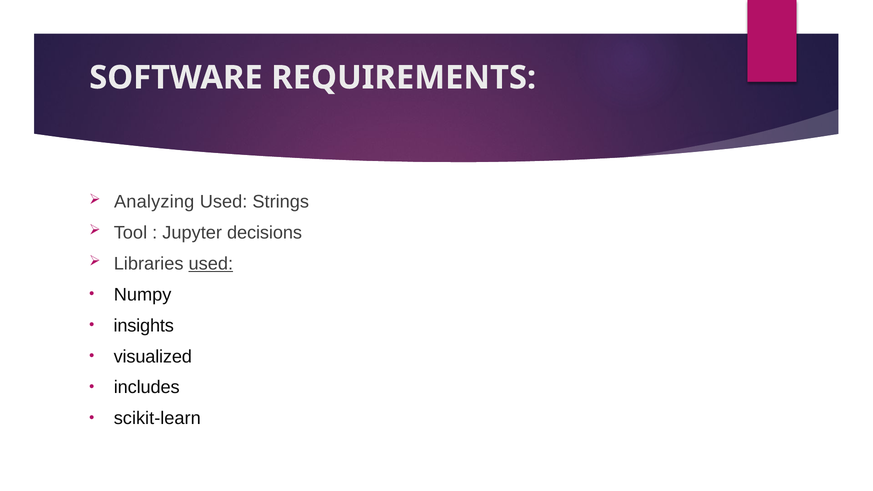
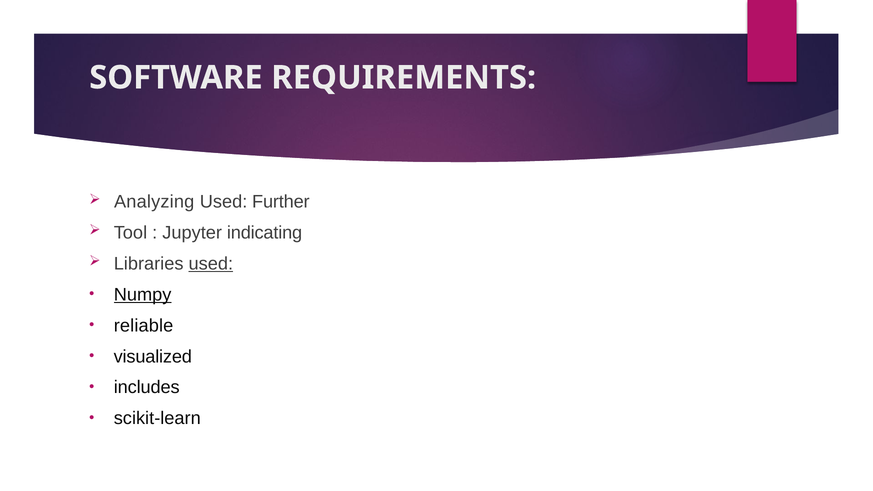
Strings: Strings -> Further
decisions: decisions -> indicating
Numpy underline: none -> present
insights: insights -> reliable
